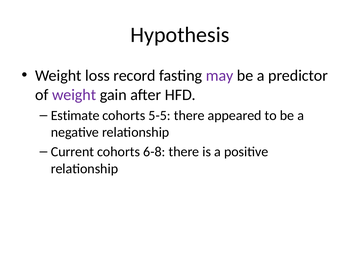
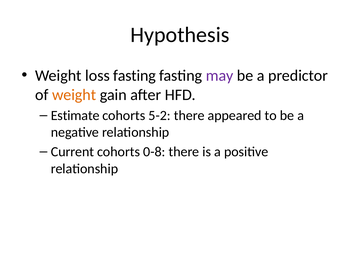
loss record: record -> fasting
weight at (74, 95) colour: purple -> orange
5-5: 5-5 -> 5-2
6-8: 6-8 -> 0-8
